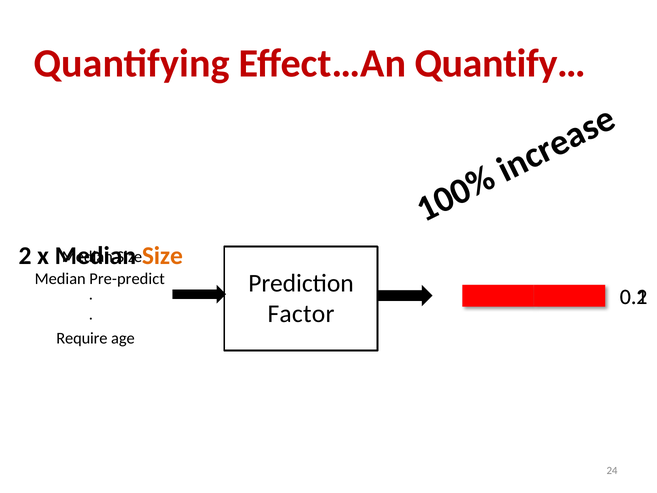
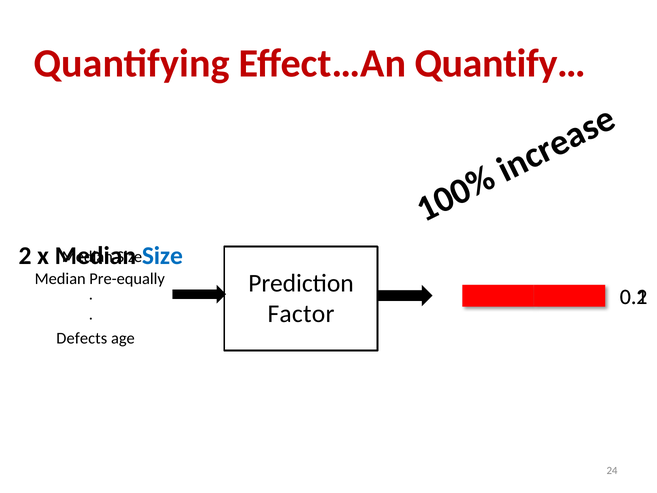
Size at (162, 256) colour: orange -> blue
Pre-predict: Pre-predict -> Pre-equally
Require: Require -> Defects
